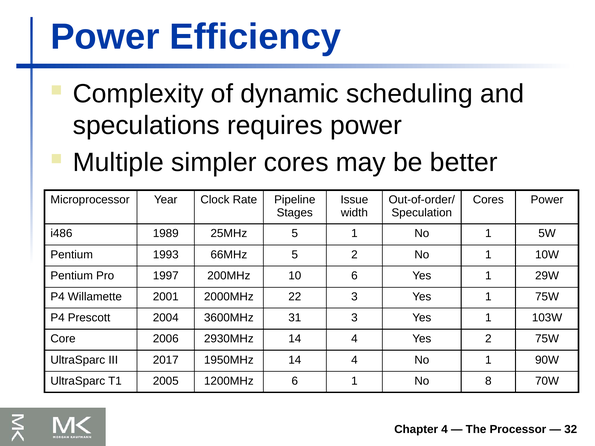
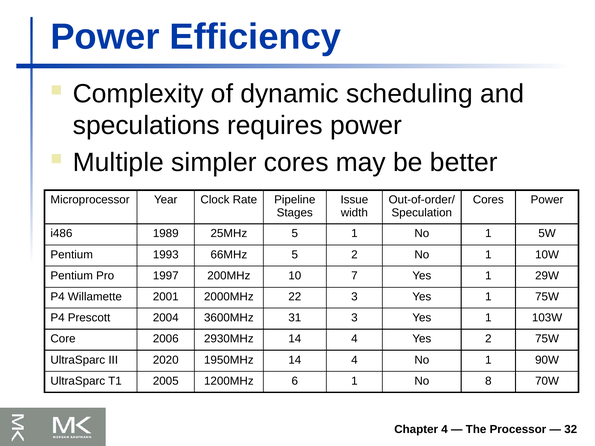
10 6: 6 -> 7
2017: 2017 -> 2020
